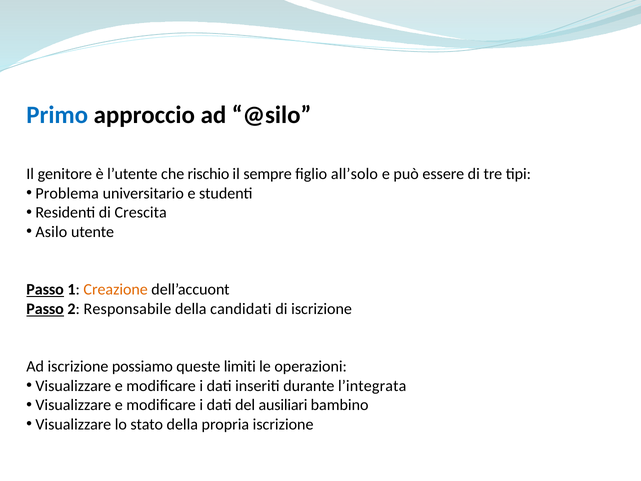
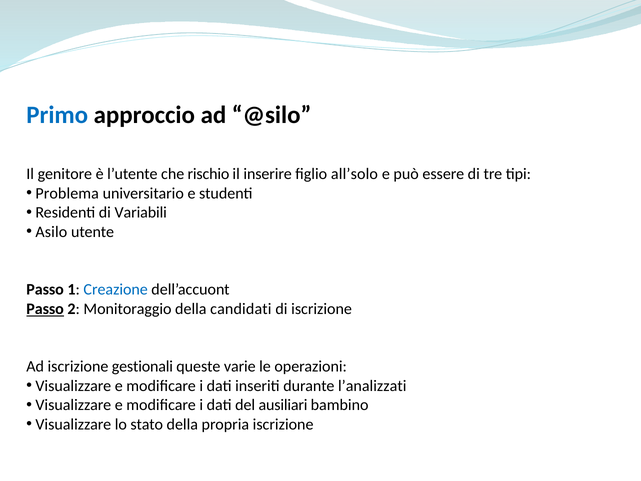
sempre: sempre -> inserire
Crescita: Crescita -> Variabili
Passo at (45, 289) underline: present -> none
Creazione colour: orange -> blue
Responsabile: Responsabile -> Monitoraggio
possiamo: possiamo -> gestionali
limiti: limiti -> varie
l’integrata: l’integrata -> l’analizzati
